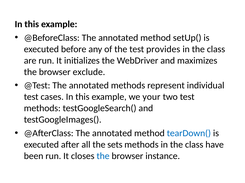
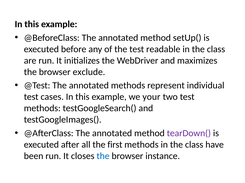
provides: provides -> readable
tearDown( colour: blue -> purple
sets: sets -> first
